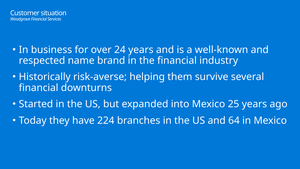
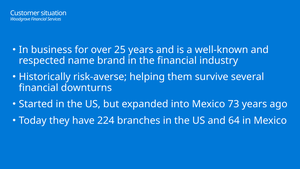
24: 24 -> 25
25: 25 -> 73
